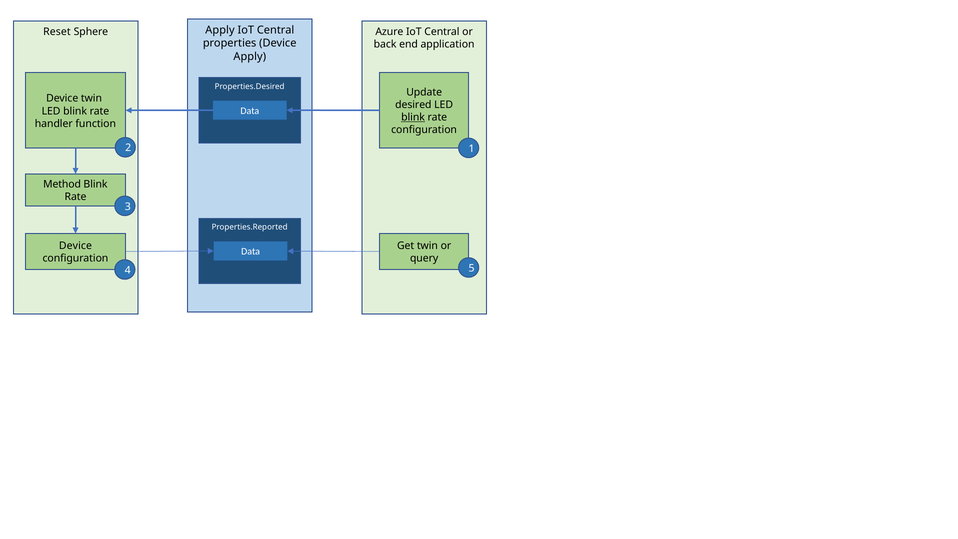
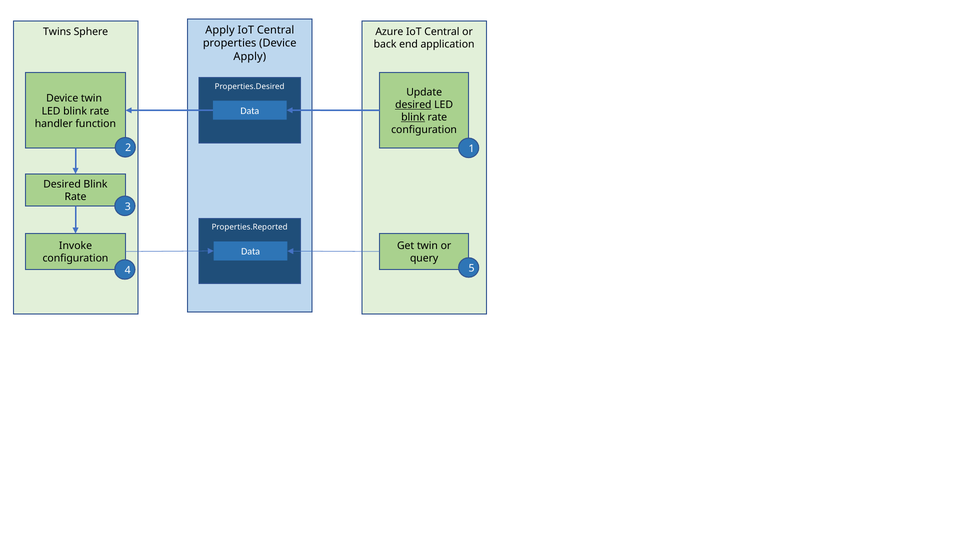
Reset: Reset -> Twins
desired at (413, 105) underline: none -> present
Method at (62, 184): Method -> Desired
Device at (75, 246): Device -> Invoke
